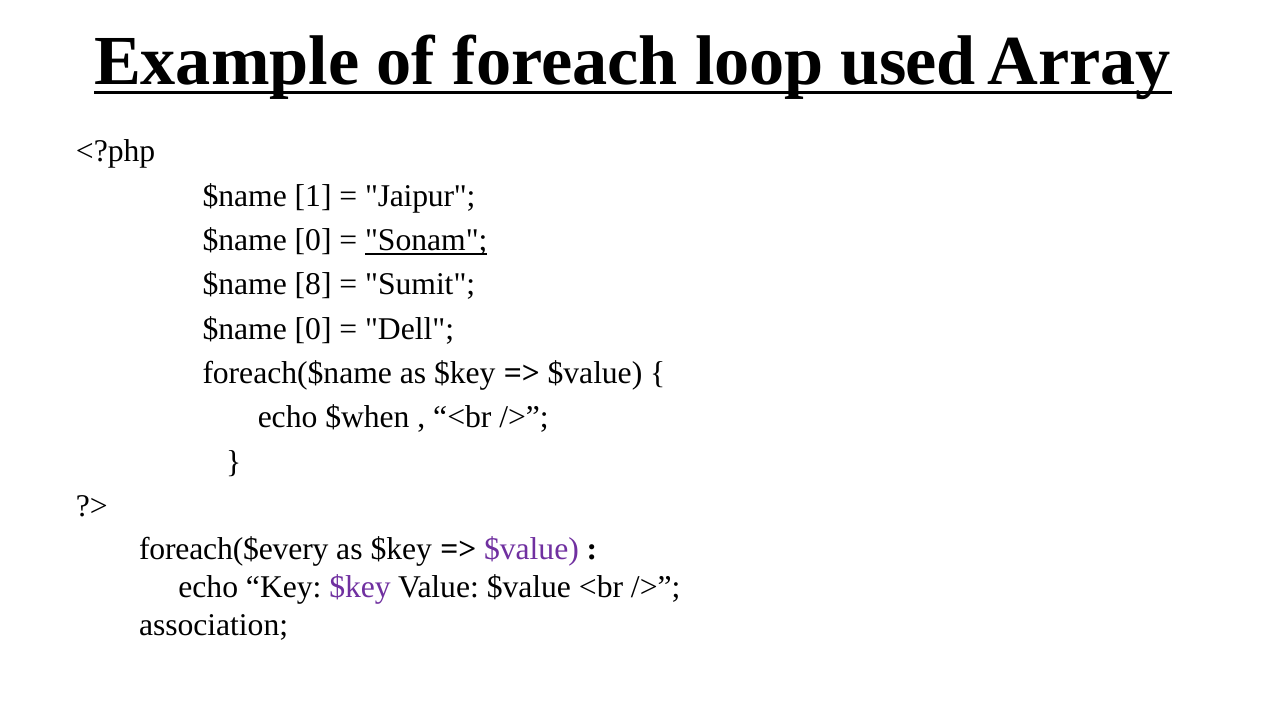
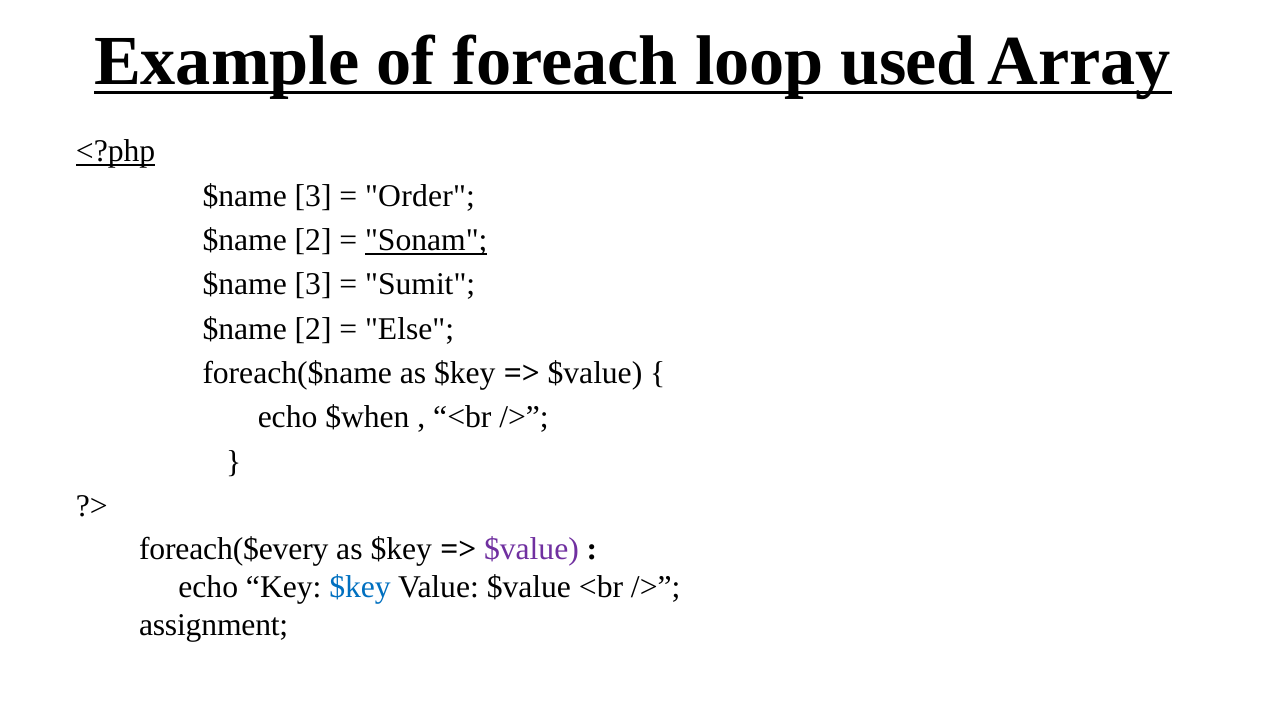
<?php underline: none -> present
1 at (313, 196): 1 -> 3
Jaipur: Jaipur -> Order
0 at (313, 240): 0 -> 2
8 at (313, 284): 8 -> 3
0 at (313, 329): 0 -> 2
Dell: Dell -> Else
$key at (360, 588) colour: purple -> blue
association: association -> assignment
